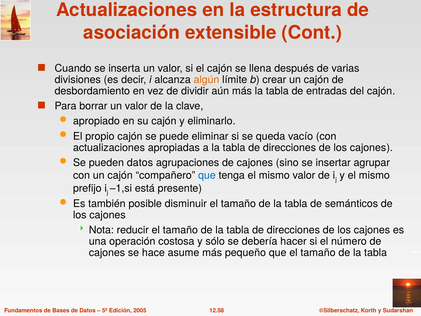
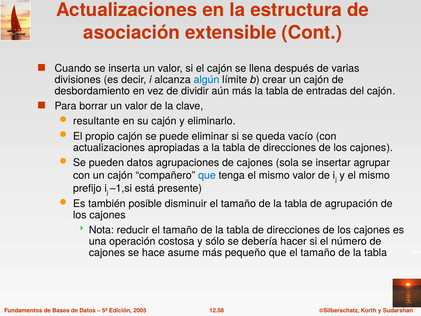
algún colour: orange -> blue
apropiado: apropiado -> resultante
sino: sino -> sola
semánticos: semánticos -> agrupación
